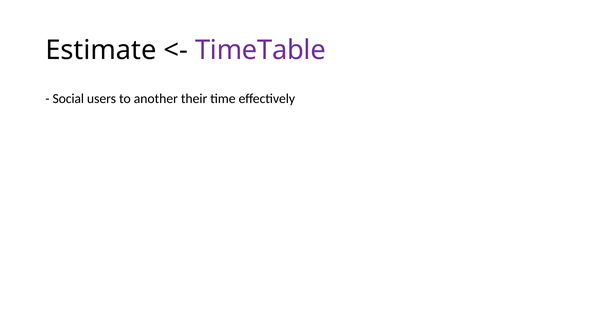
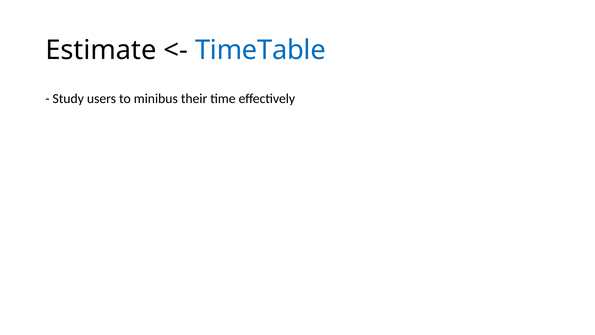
TimeTable colour: purple -> blue
Social: Social -> Study
another: another -> minibus
